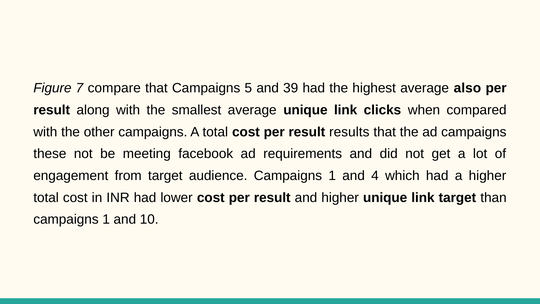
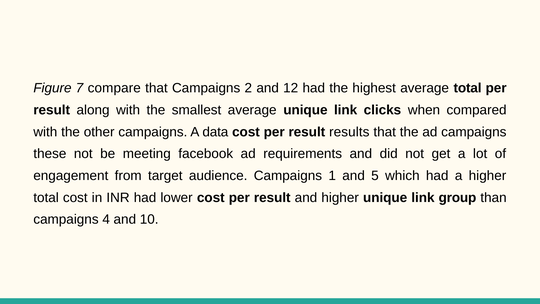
5: 5 -> 2
39: 39 -> 12
average also: also -> total
A total: total -> data
4: 4 -> 5
link target: target -> group
1 at (106, 219): 1 -> 4
